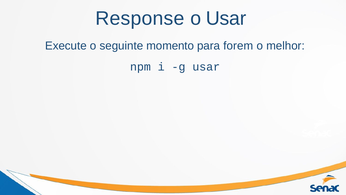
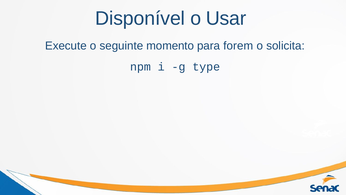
Response: Response -> Disponível
melhor: melhor -> solicita
g usar: usar -> type
